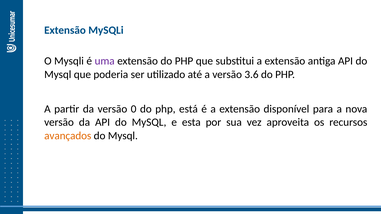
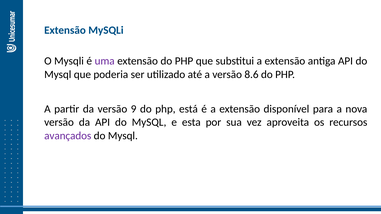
3.6: 3.6 -> 8.6
0: 0 -> 9
avançados colour: orange -> purple
